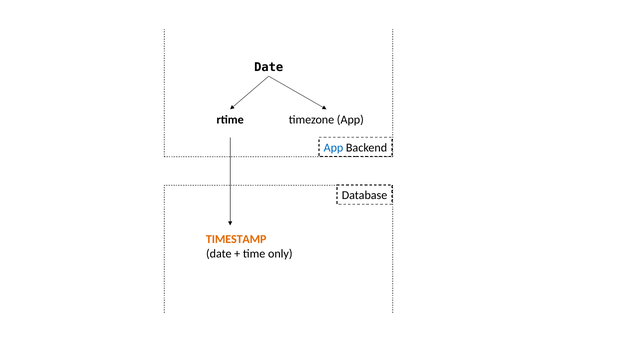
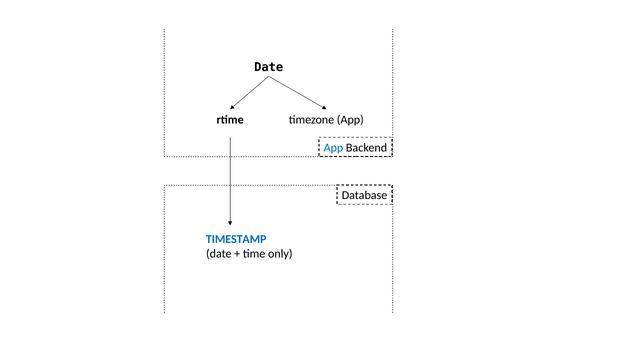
TIMESTAMP colour: orange -> blue
